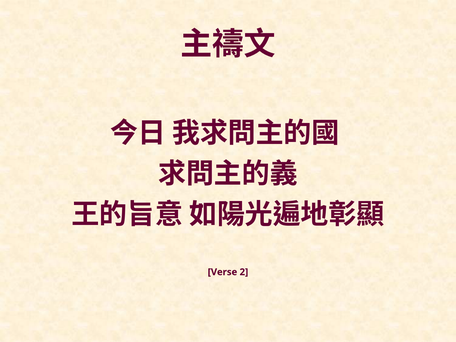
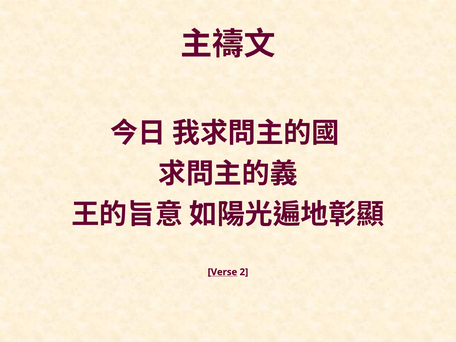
Verse underline: none -> present
